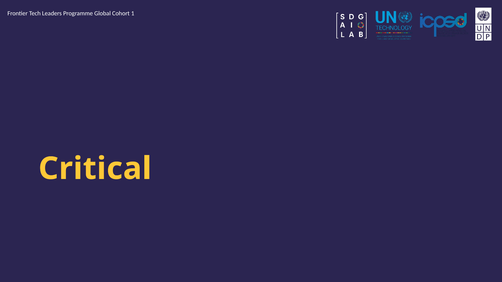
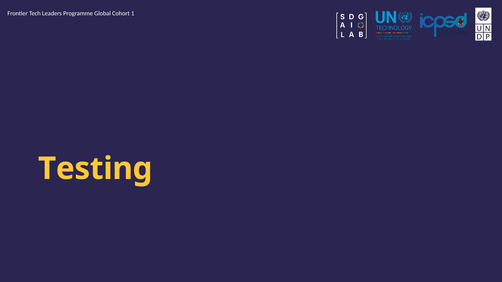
Critical: Critical -> Testing
